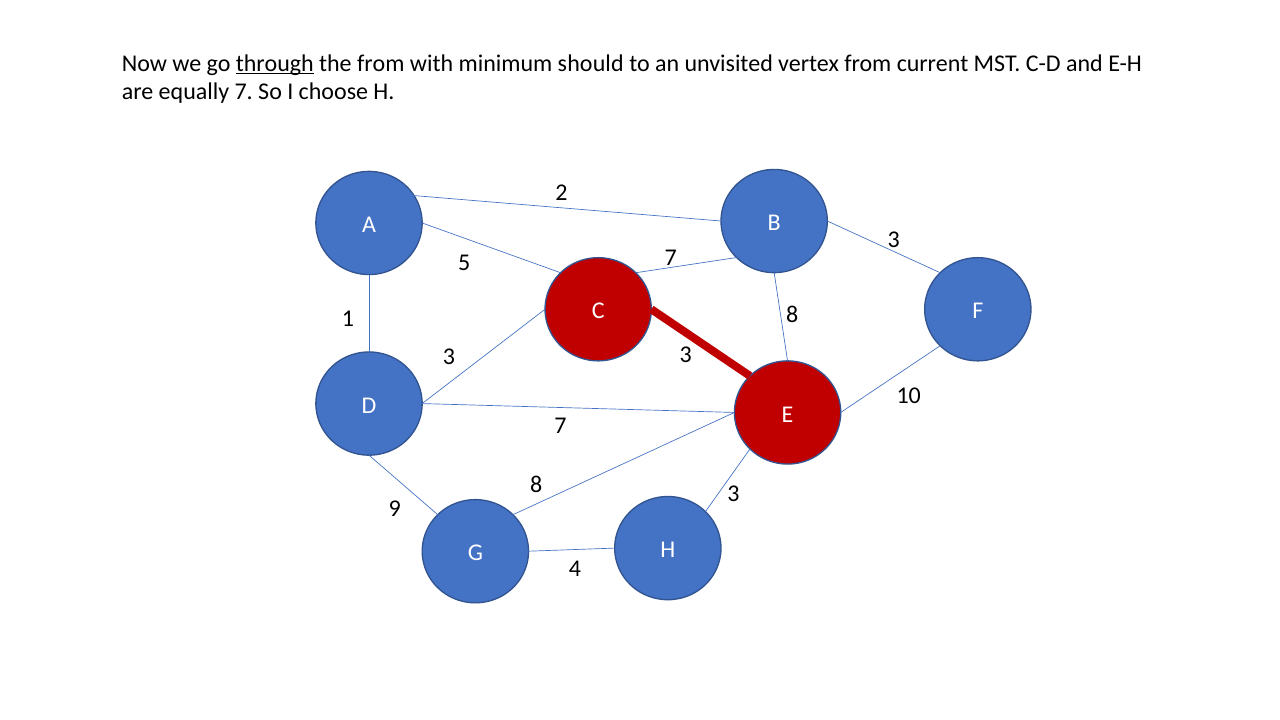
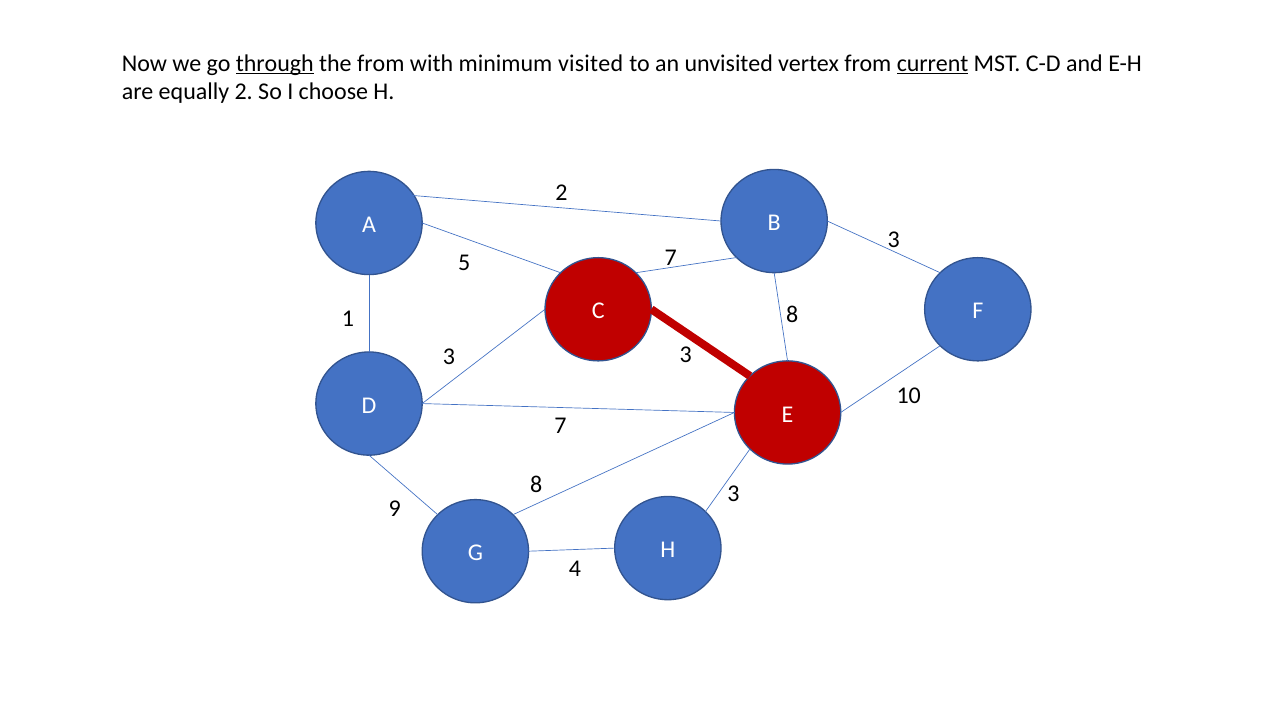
should: should -> visited
current underline: none -> present
equally 7: 7 -> 2
